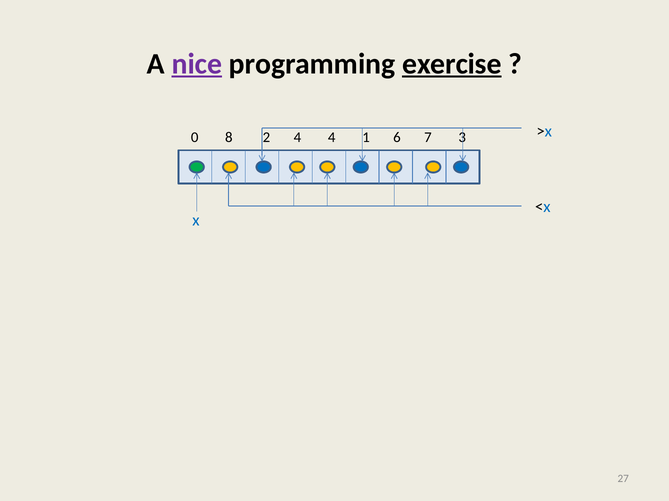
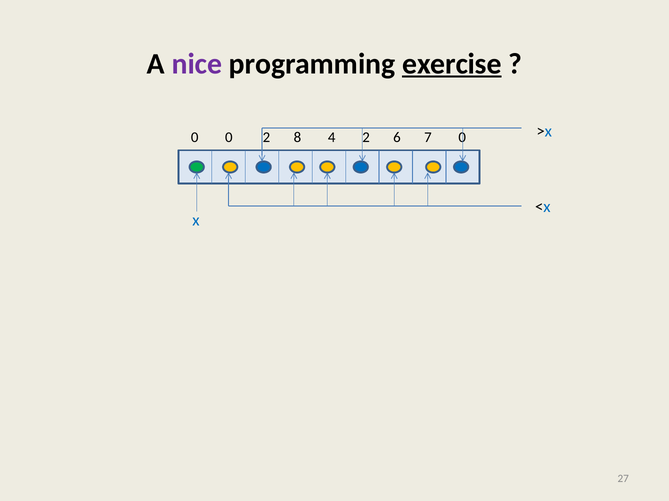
nice underline: present -> none
0 8: 8 -> 0
2 4: 4 -> 8
4 1: 1 -> 2
7 3: 3 -> 0
